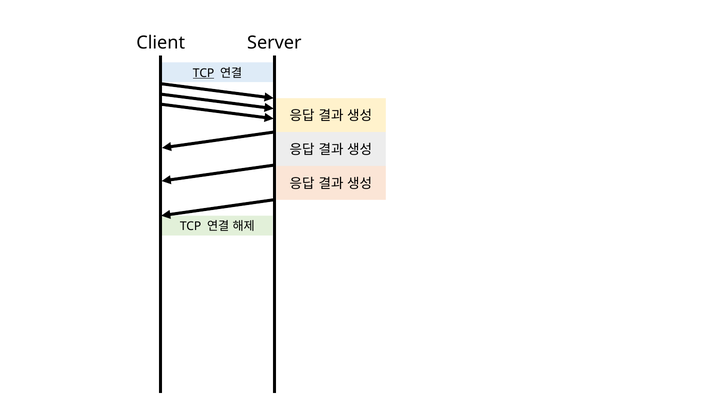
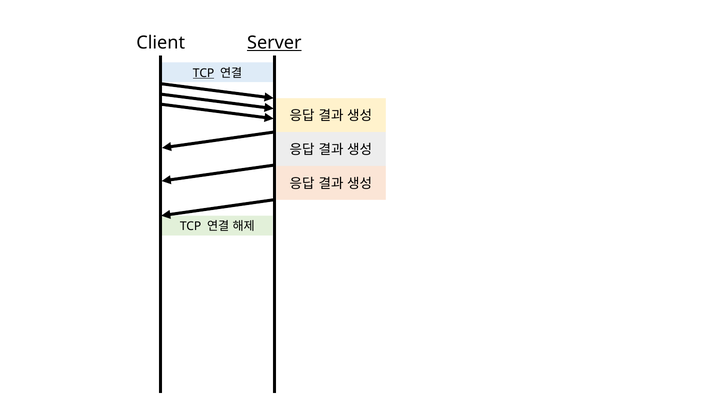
Server underline: none -> present
